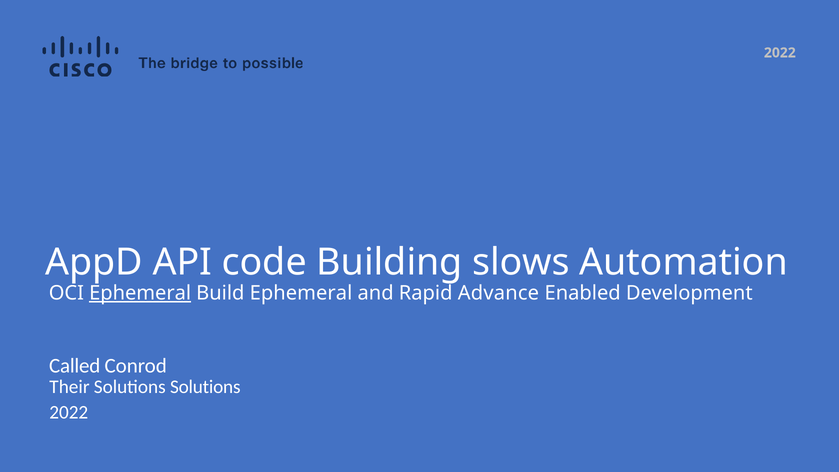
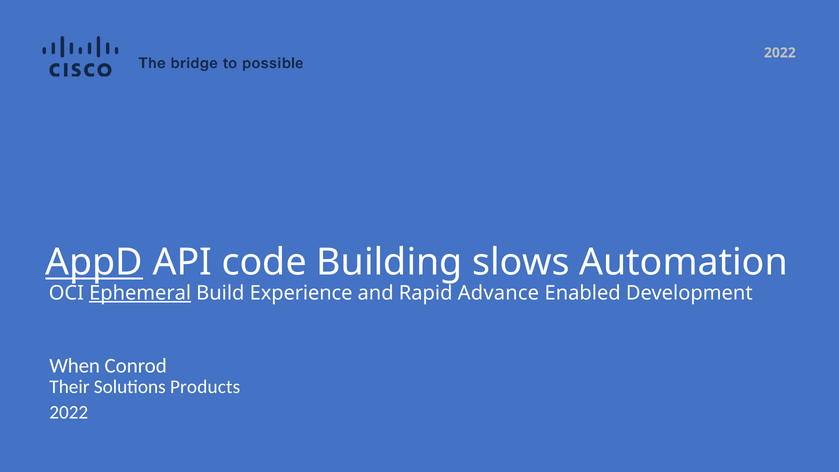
AppD underline: none -> present
Build Ephemeral: Ephemeral -> Experience
Called: Called -> When
Solutions Solutions: Solutions -> Products
